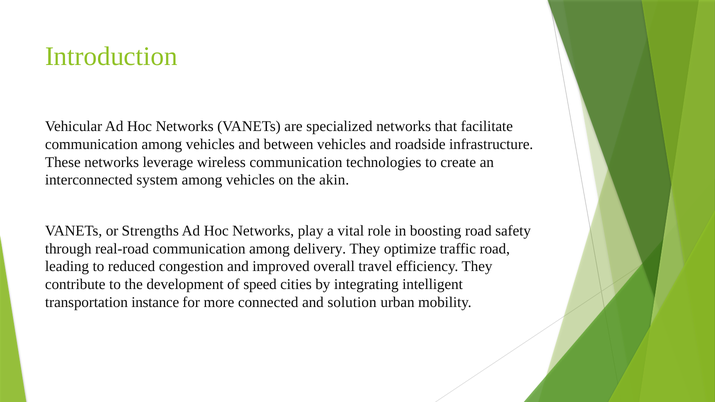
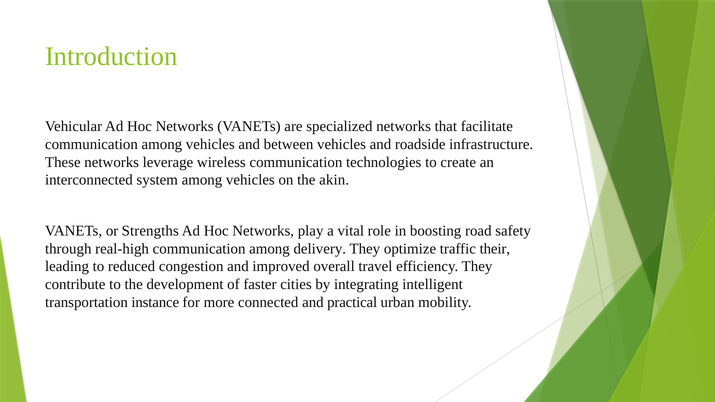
real-road: real-road -> real-high
traffic road: road -> their
speed: speed -> faster
solution: solution -> practical
